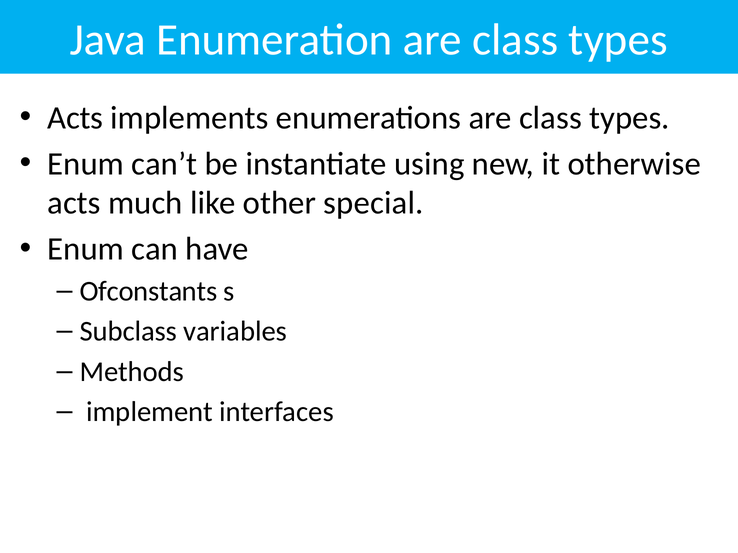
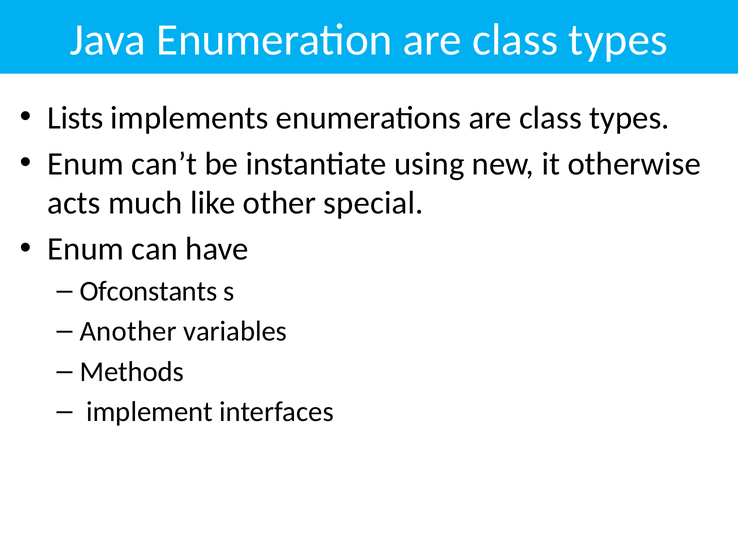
Acts at (75, 118): Acts -> Lists
Subclass: Subclass -> Another
